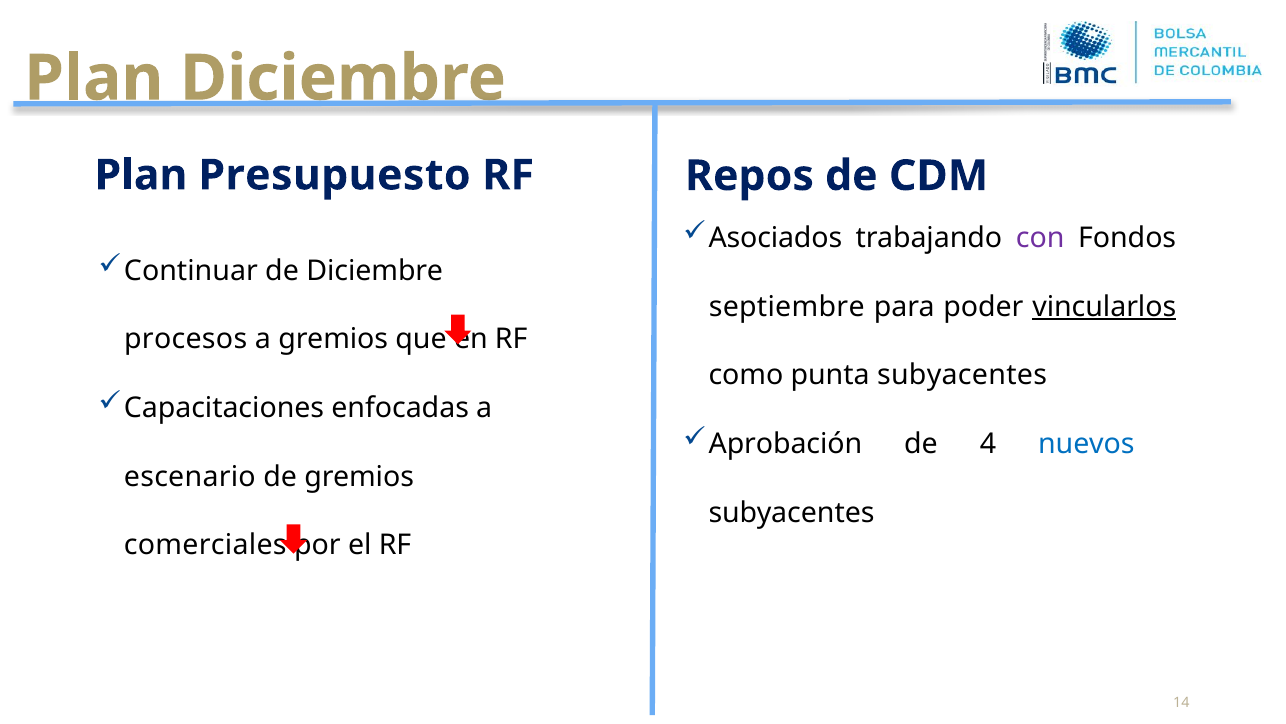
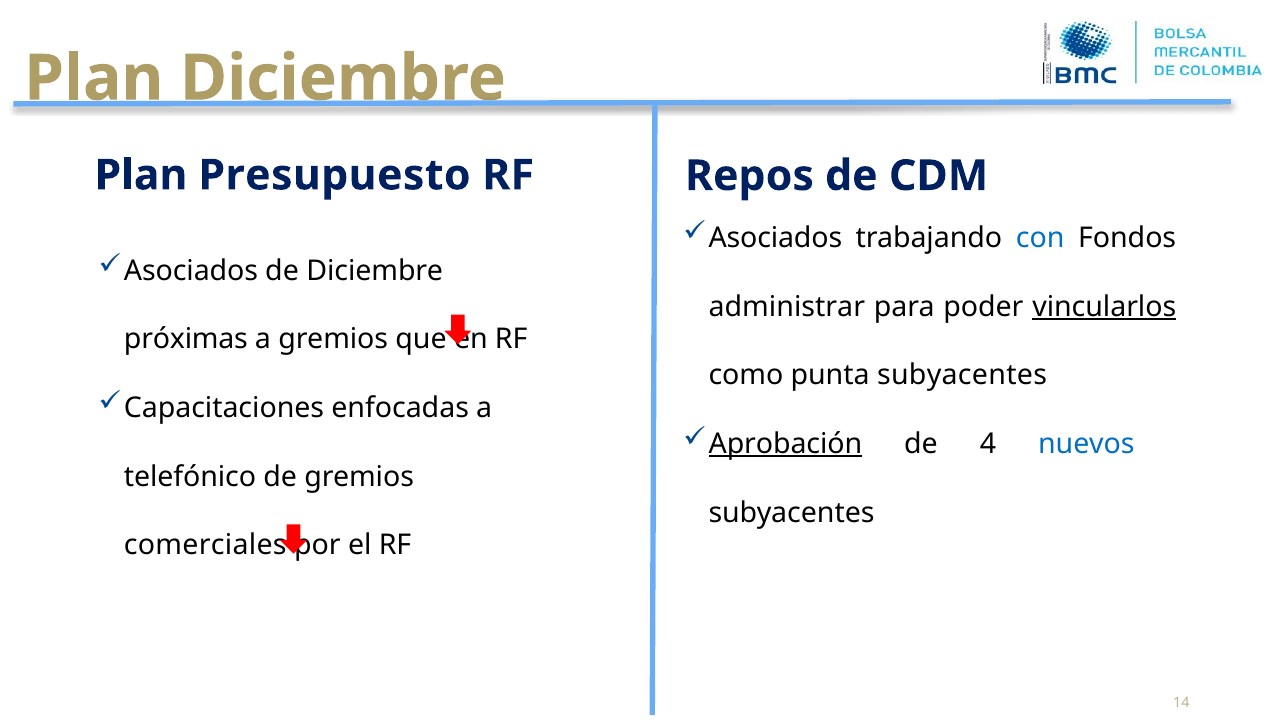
con colour: purple -> blue
Continuar at (191, 271): Continuar -> Asociados
septiembre: septiembre -> administrar
procesos: procesos -> próximas
Aprobación underline: none -> present
escenario: escenario -> telefónico
